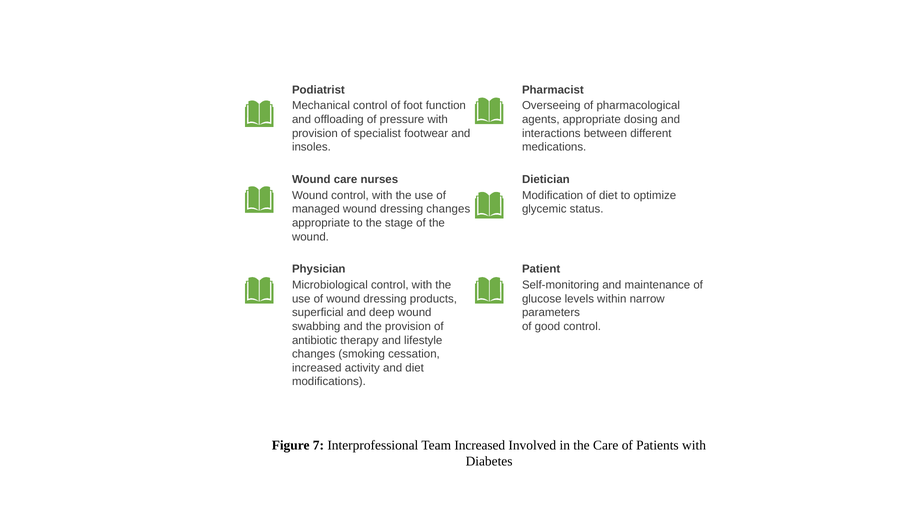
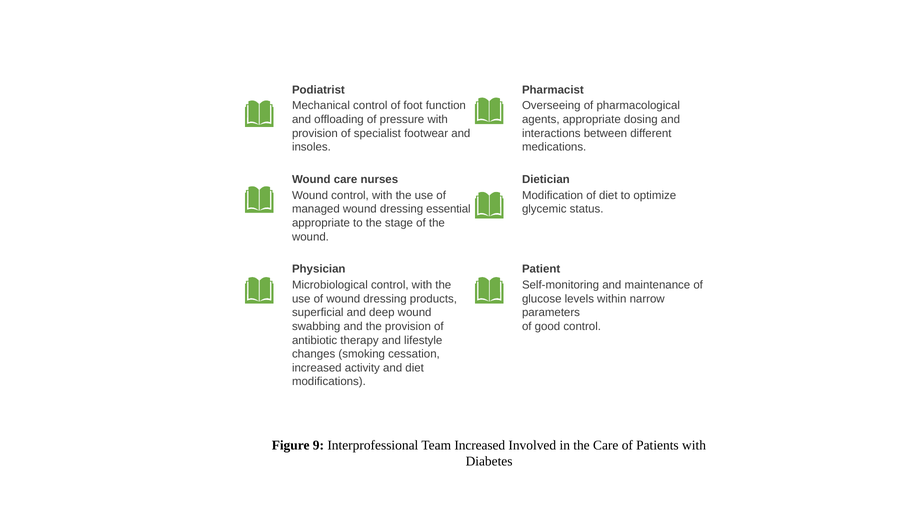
dressing changes: changes -> essential
7: 7 -> 9
